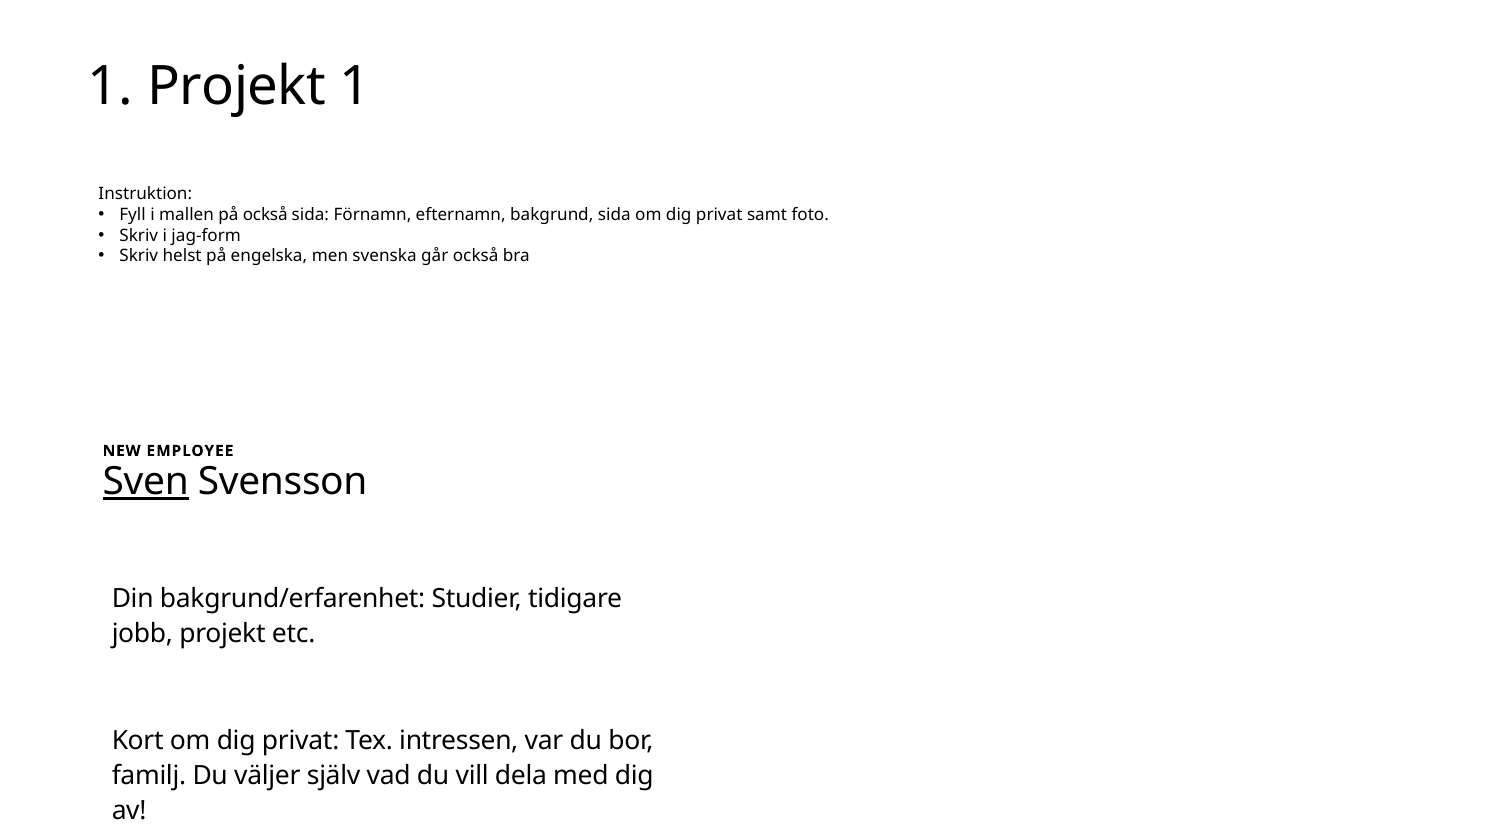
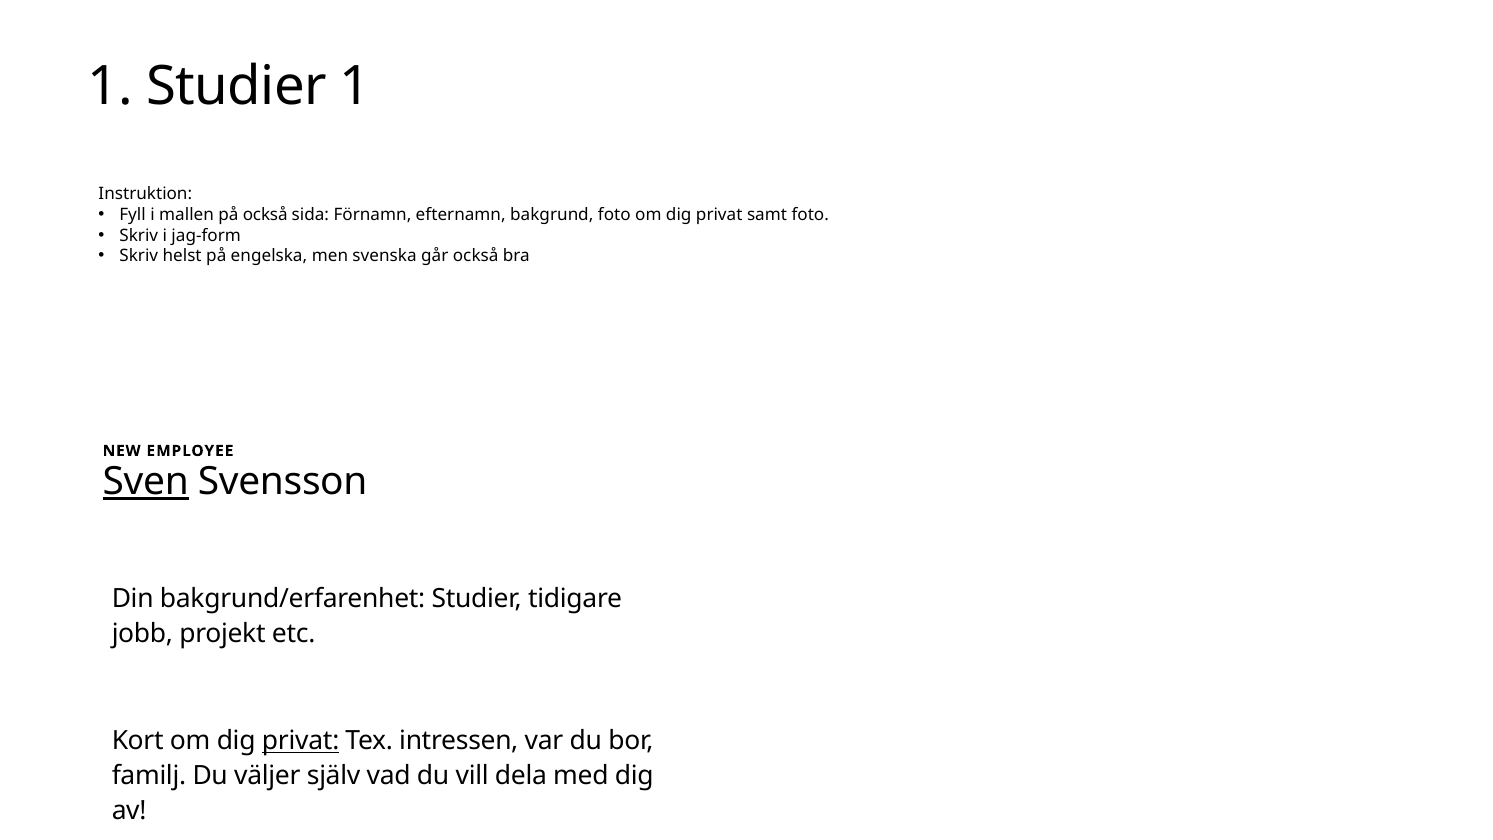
1 Projekt: Projekt -> Studier
bakgrund sida: sida -> foto
privat at (301, 741) underline: none -> present
